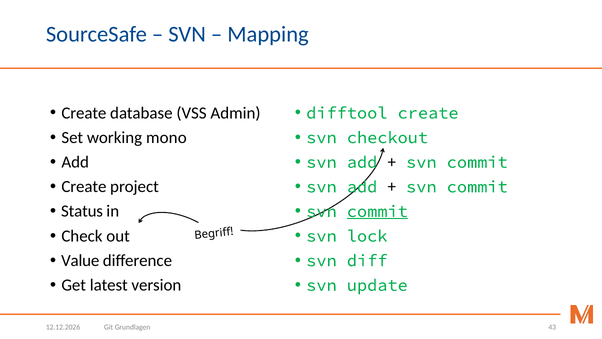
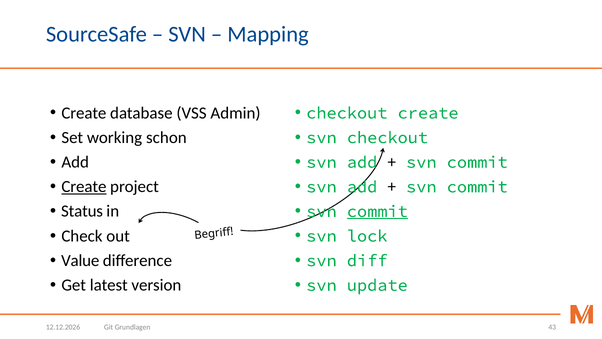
difftool at (347, 113): difftool -> checkout
mono: mono -> schon
Create at (84, 187) underline: none -> present
